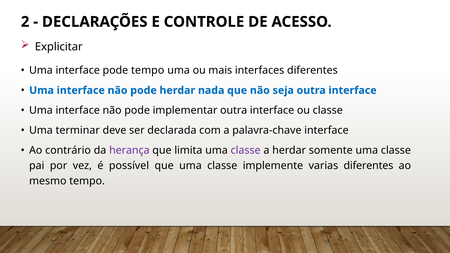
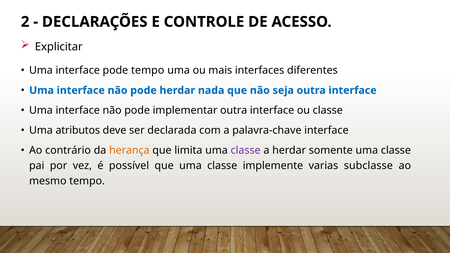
terminar: terminar -> atributos
herança colour: purple -> orange
varias diferentes: diferentes -> subclasse
